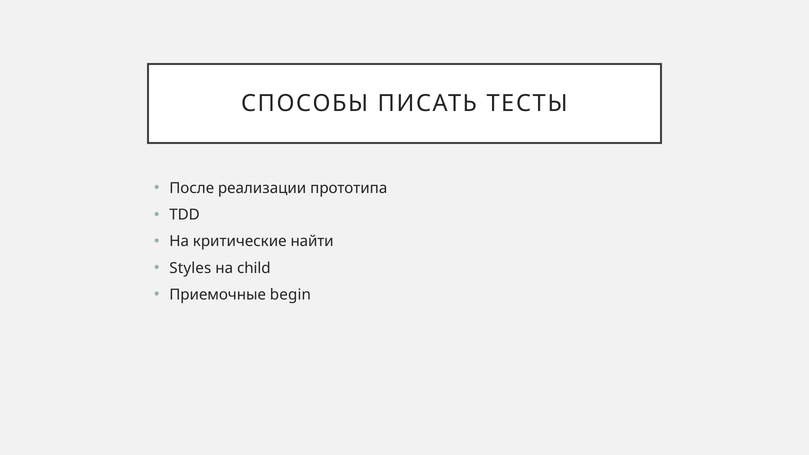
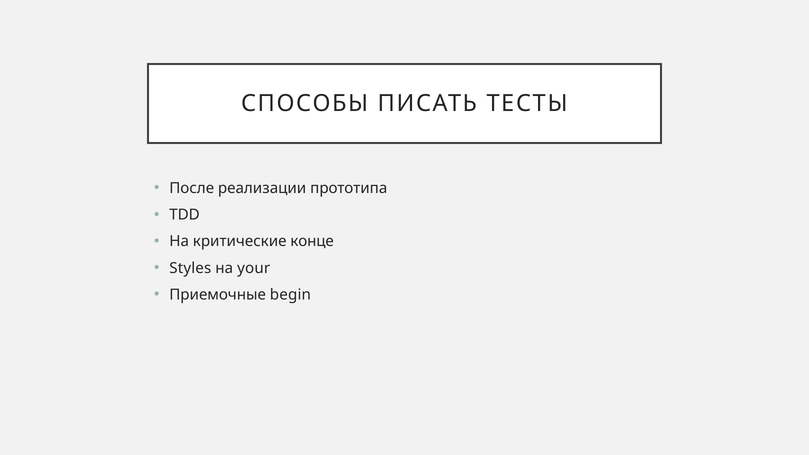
найти: найти -> конце
child: child -> your
